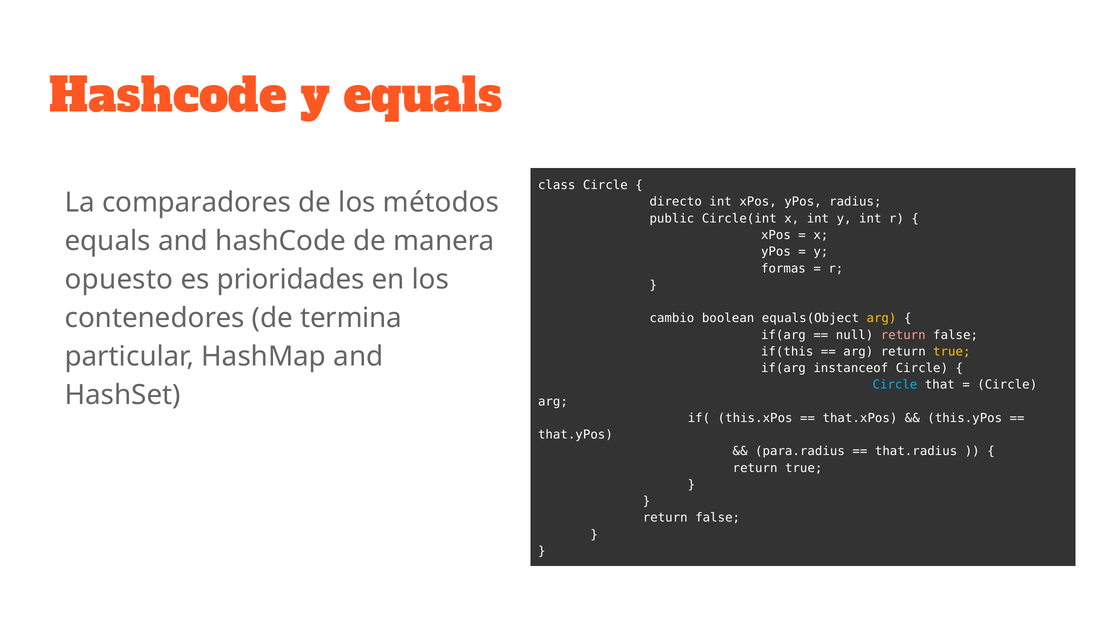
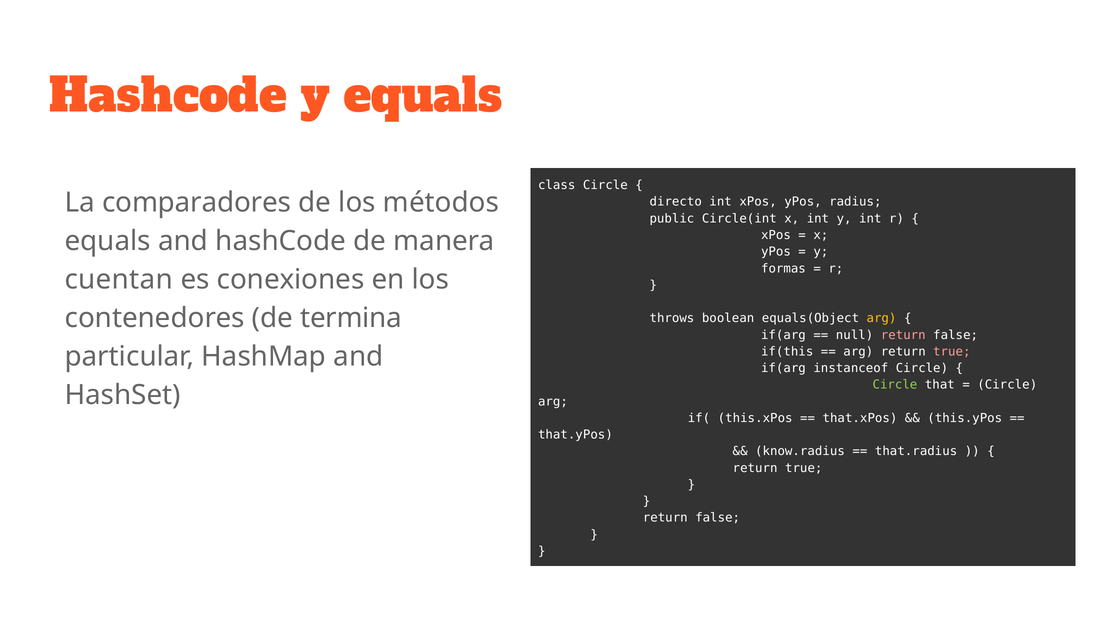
opuesto: opuesto -> cuentan
prioridades: prioridades -> conexiones
cambio: cambio -> throws
true at (952, 352) colour: yellow -> pink
Circle at (895, 385) colour: light blue -> light green
para.radius: para.radius -> know.radius
